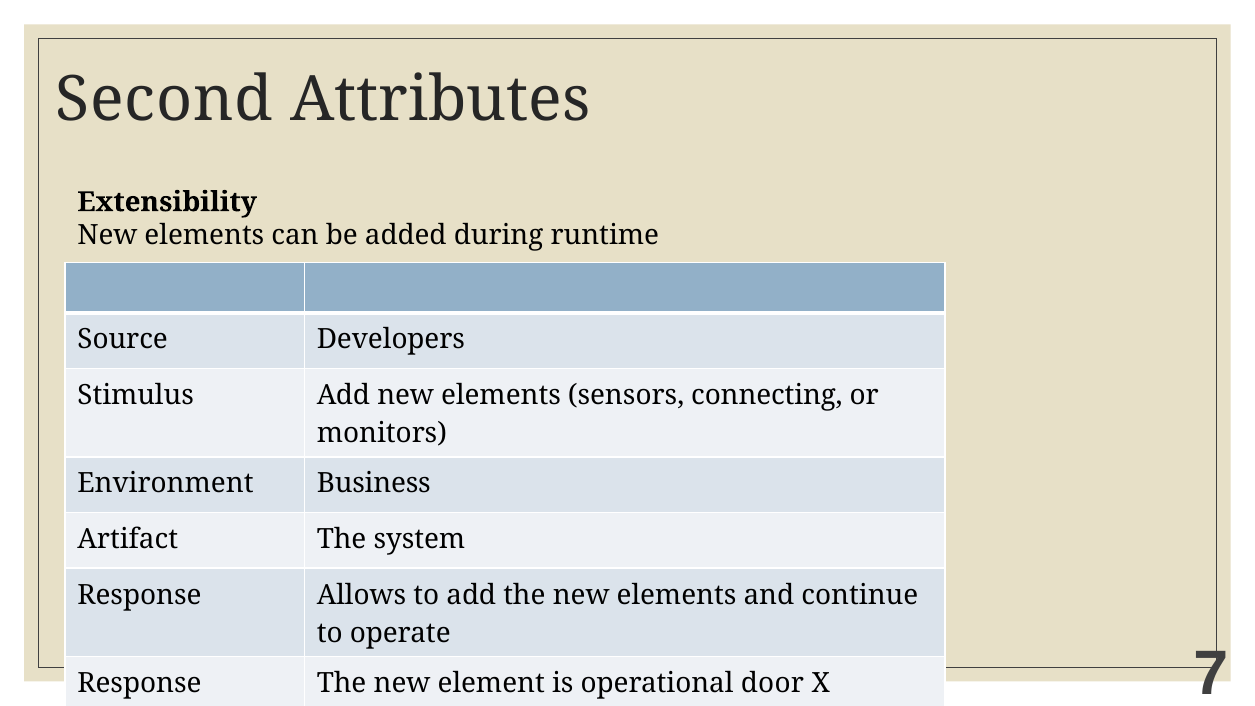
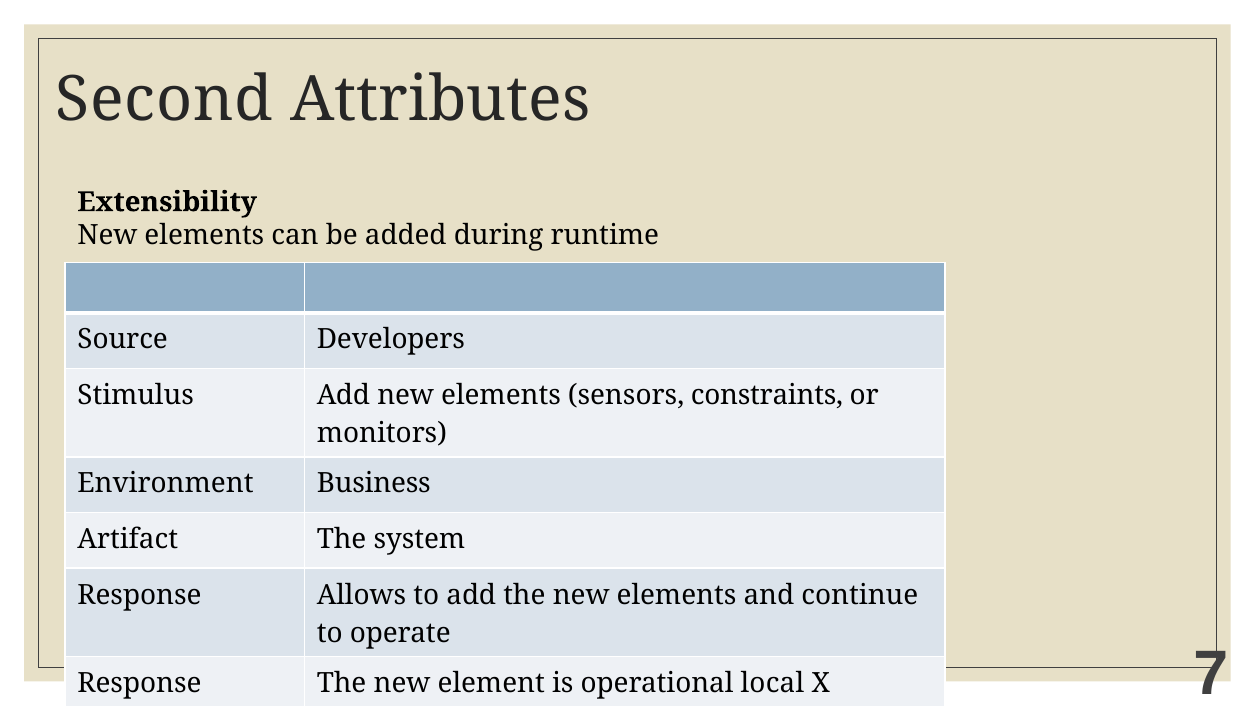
connecting: connecting -> constraints
door: door -> local
